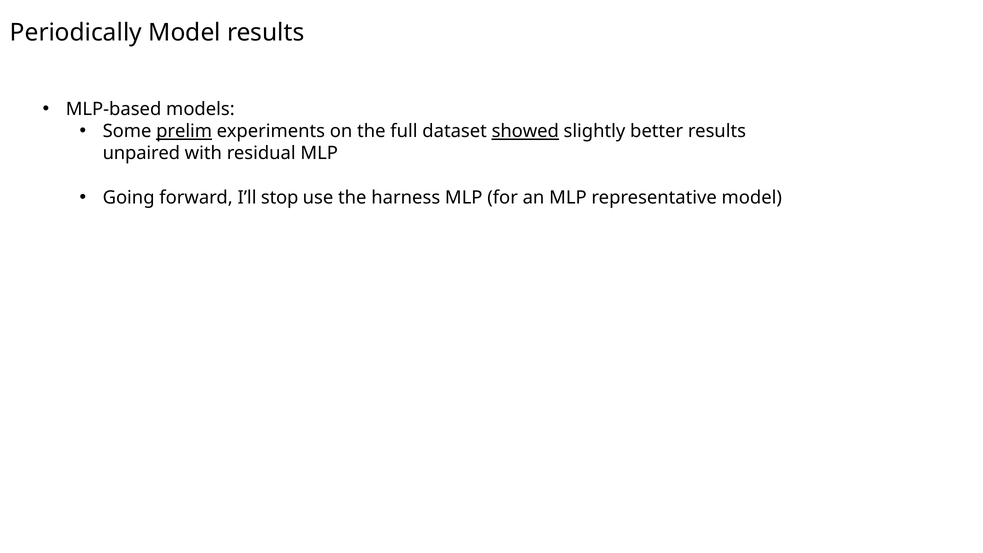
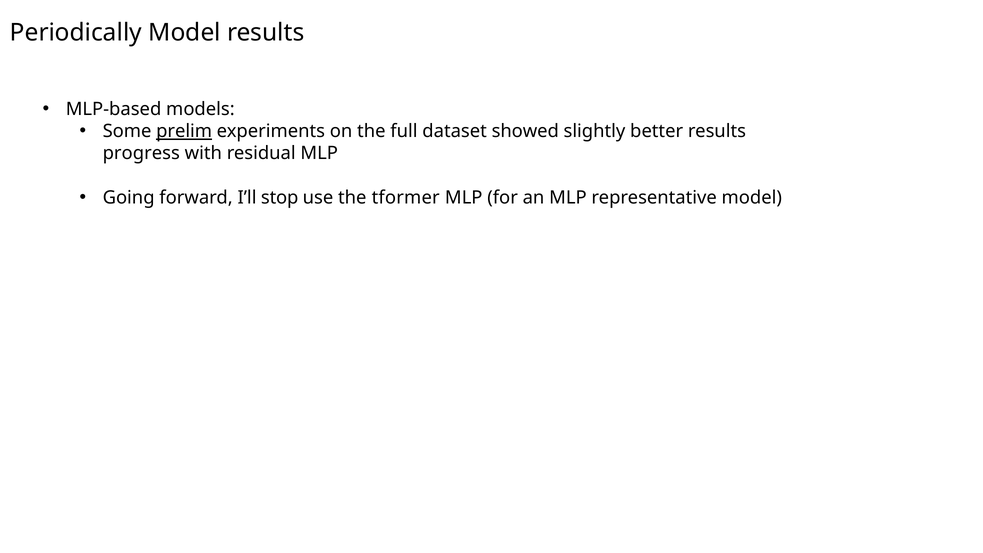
showed underline: present -> none
unpaired: unpaired -> progress
harness: harness -> tformer
